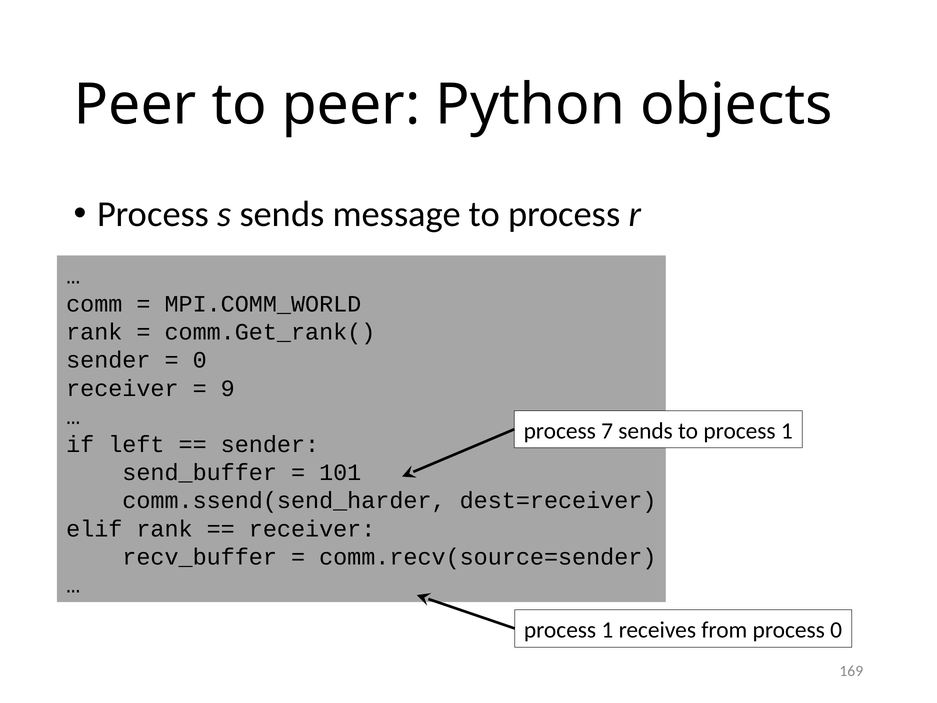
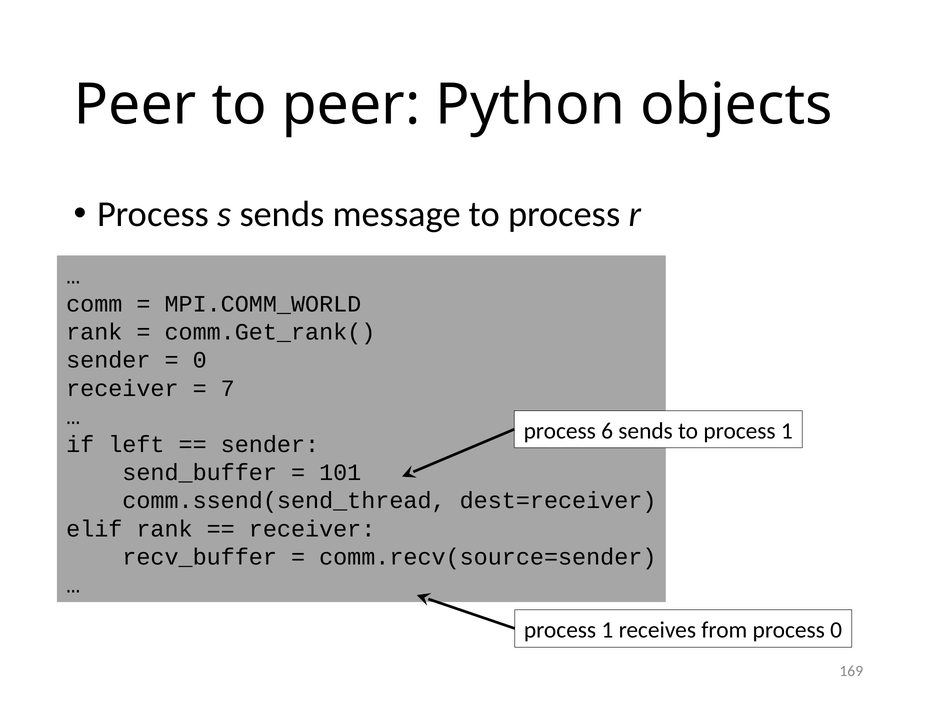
9: 9 -> 7
7: 7 -> 6
comm.ssend(send_harder: comm.ssend(send_harder -> comm.ssend(send_thread
